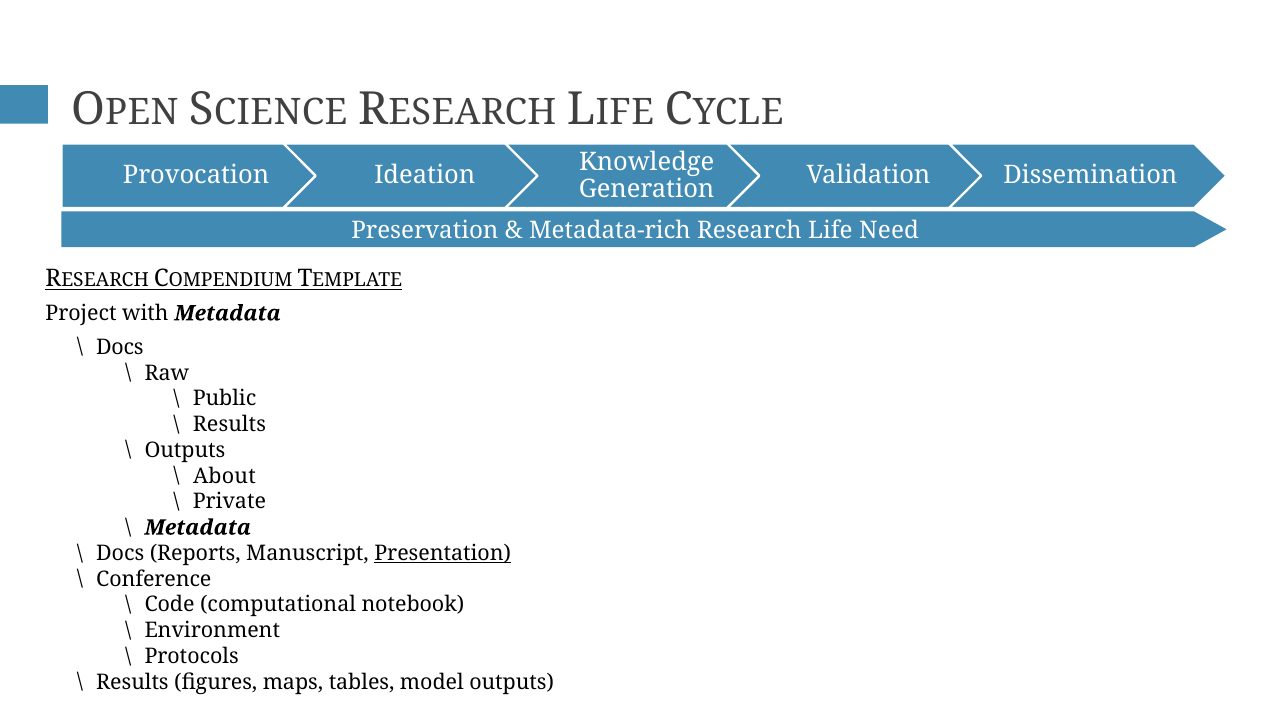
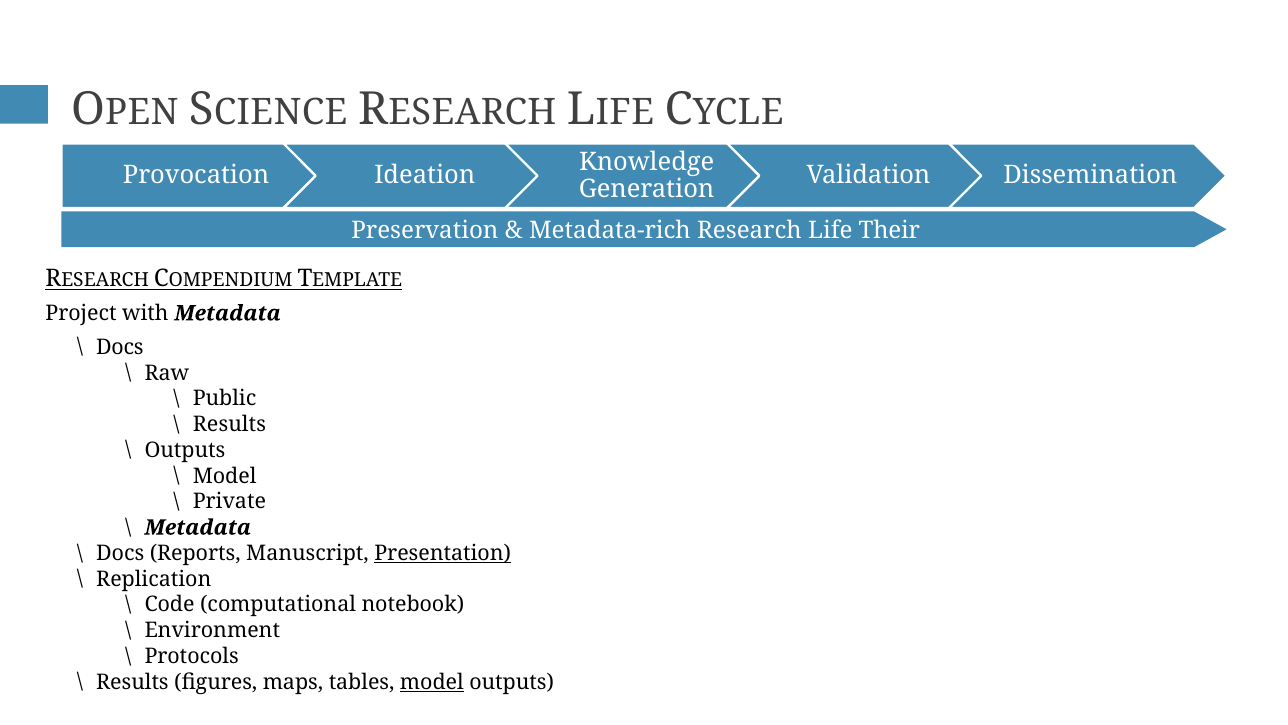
Need: Need -> Their
About at (225, 476): About -> Model
Conference: Conference -> Replication
model at (432, 682) underline: none -> present
